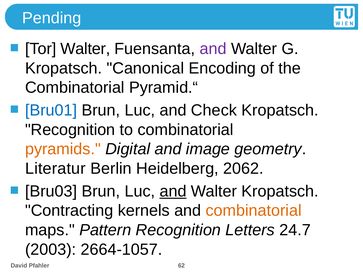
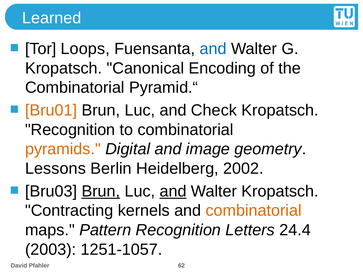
Pending: Pending -> Learned
Tor Walter: Walter -> Loops
and at (213, 49) colour: purple -> blue
Bru01 colour: blue -> orange
Literatur: Literatur -> Lessons
2062: 2062 -> 2002
Brun at (101, 191) underline: none -> present
24.7: 24.7 -> 24.4
2664-1057: 2664-1057 -> 1251-1057
